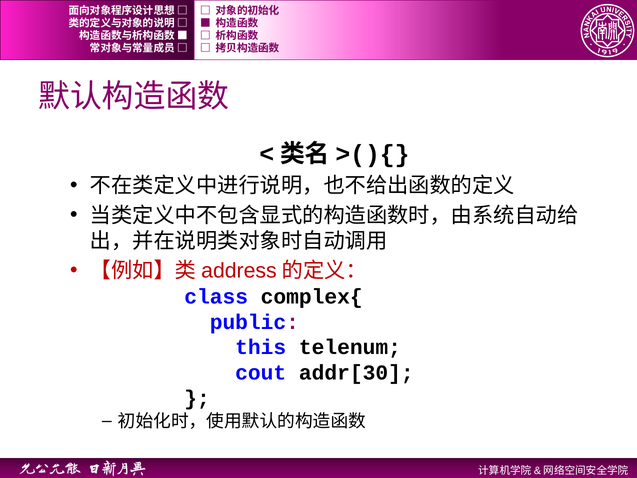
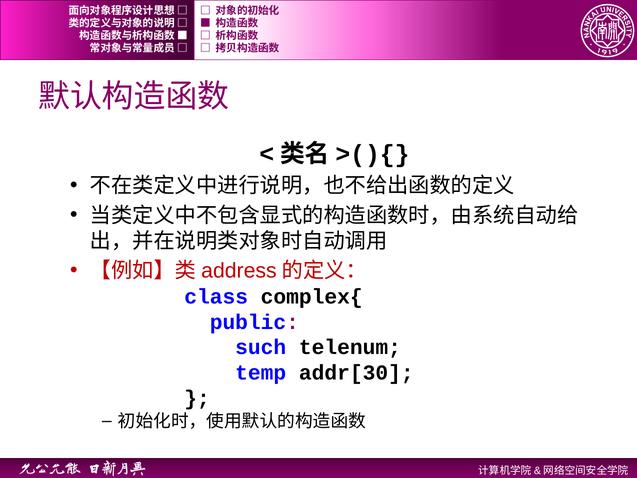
this: this -> such
cout: cout -> temp
